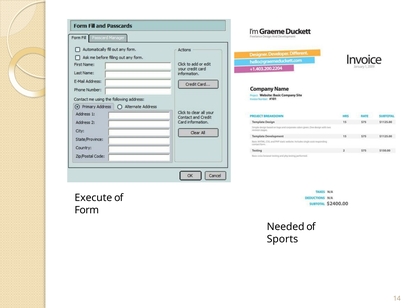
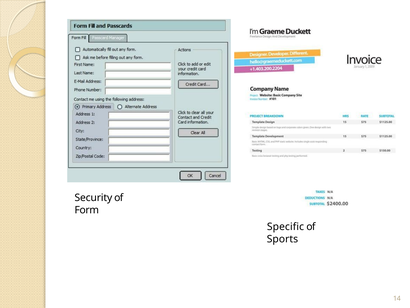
Execute: Execute -> Security
Needed: Needed -> Specific
